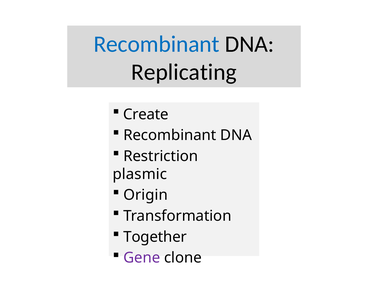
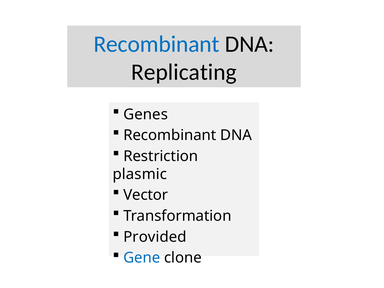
Create: Create -> Genes
Origin: Origin -> Vector
Together: Together -> Provided
Gene colour: purple -> blue
